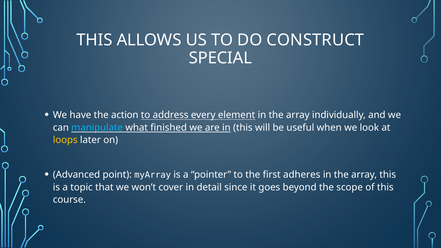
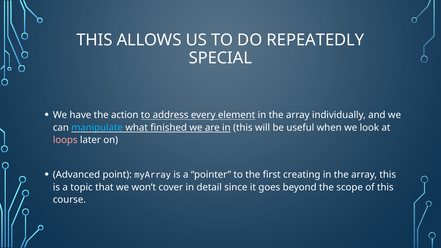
CONSTRUCT: CONSTRUCT -> REPEATEDLY
loops colour: yellow -> pink
adheres: adheres -> creating
